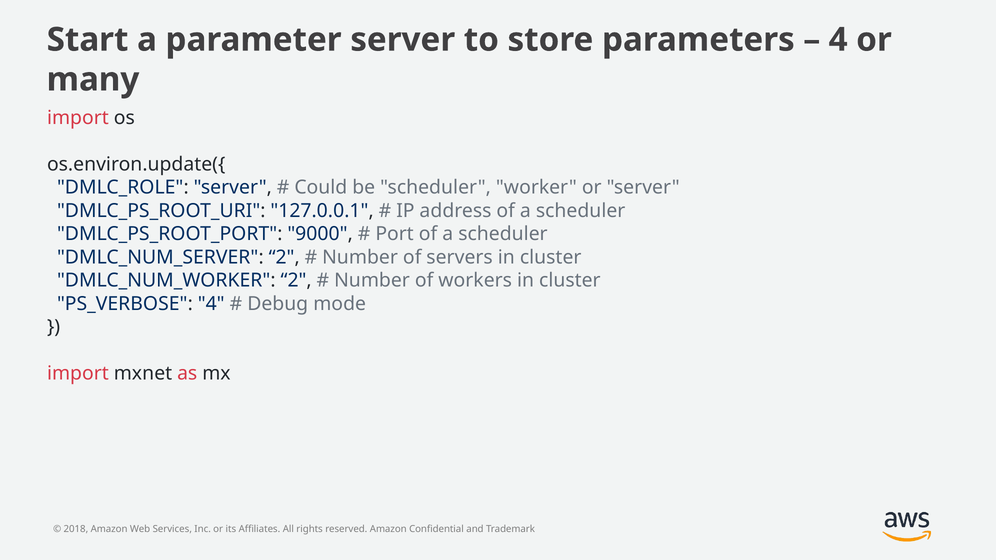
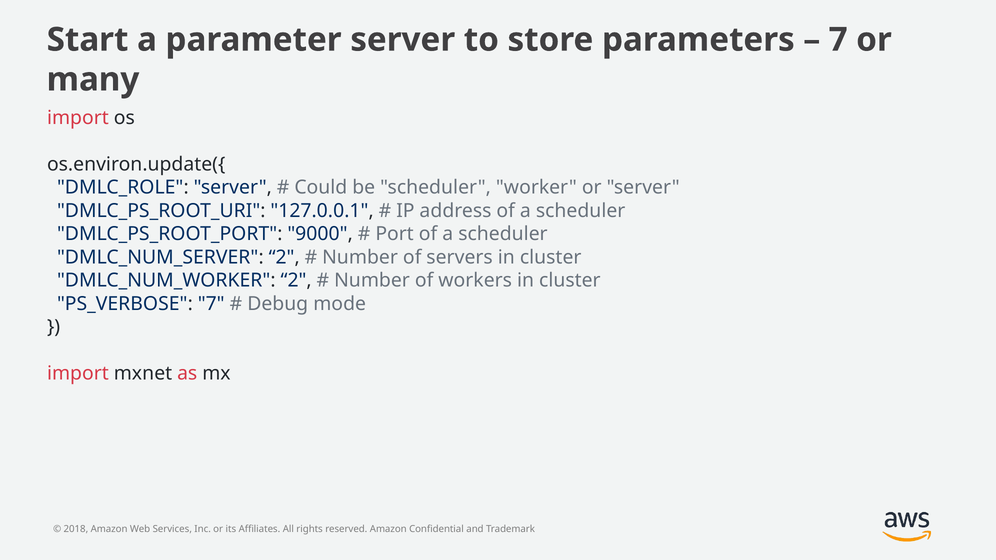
4 at (838, 40): 4 -> 7
PS_VERBOSE 4: 4 -> 7
